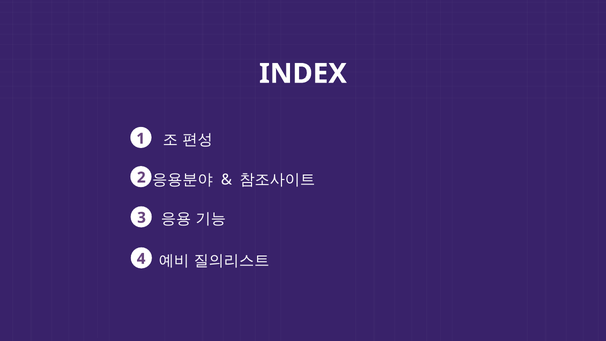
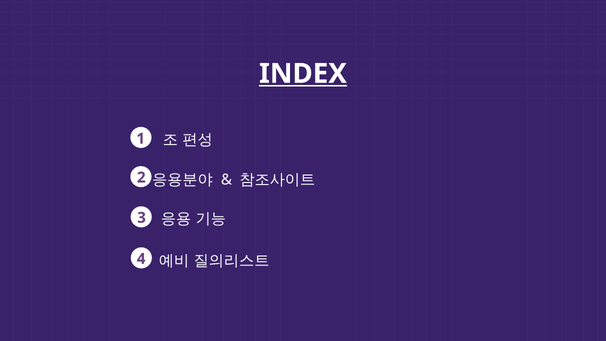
INDEX underline: none -> present
